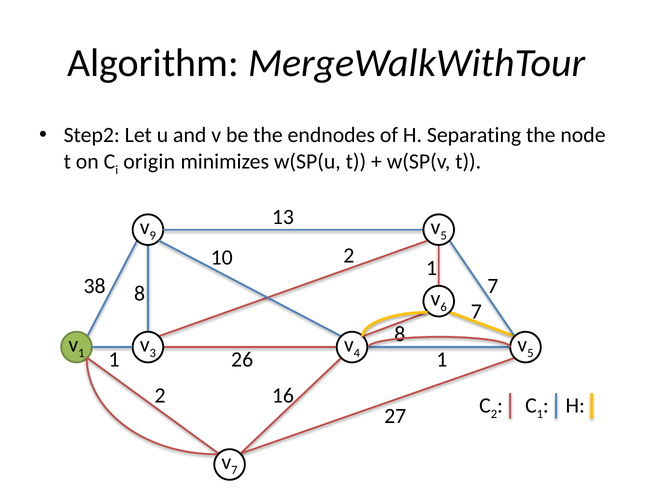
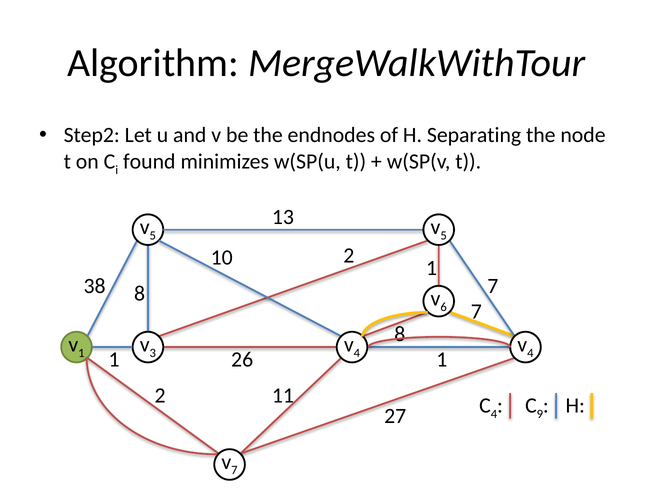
origin: origin -> found
9 at (153, 235): 9 -> 5
5 at (530, 353): 5 -> 4
16: 16 -> 11
2 at (494, 414): 2 -> 4
1 at (540, 414): 1 -> 9
